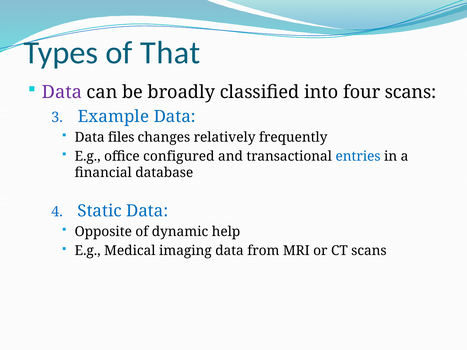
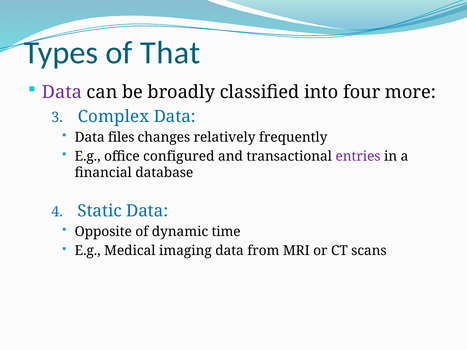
four scans: scans -> more
Example: Example -> Complex
entries colour: blue -> purple
help: help -> time
